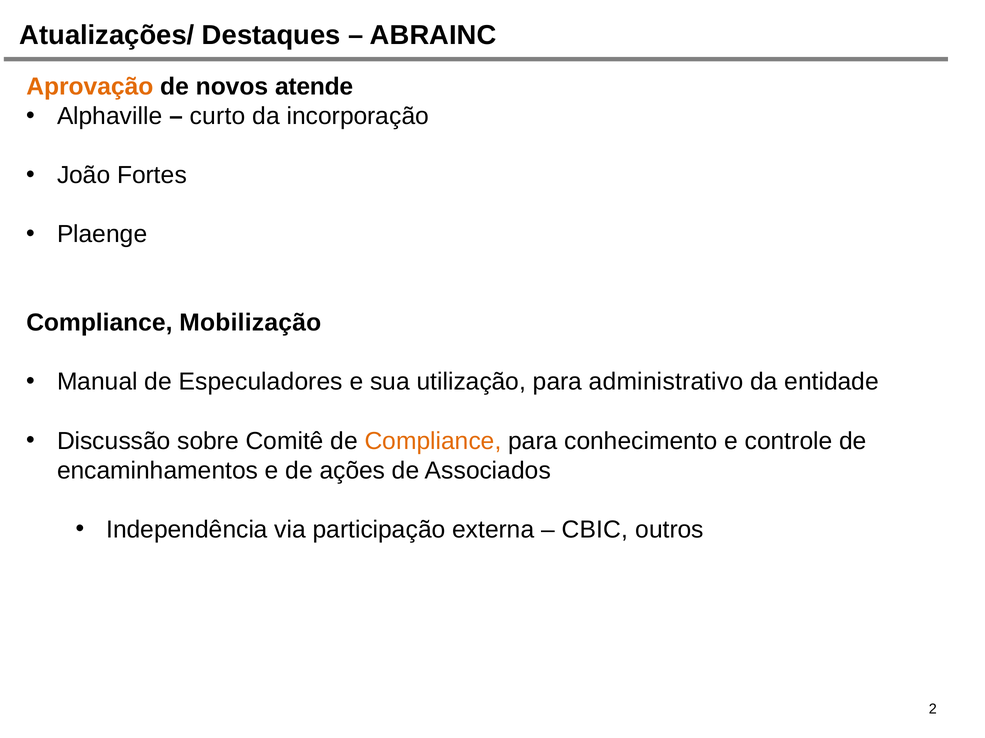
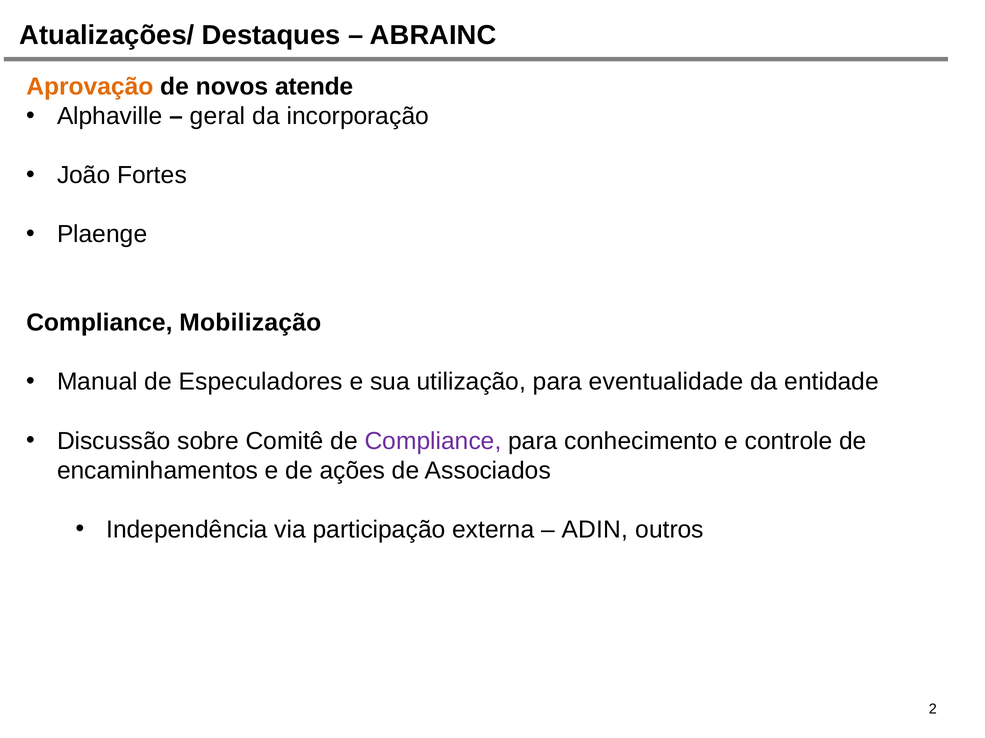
curto: curto -> geral
administrativo: administrativo -> eventualidade
Compliance at (433, 441) colour: orange -> purple
CBIC: CBIC -> ADIN
